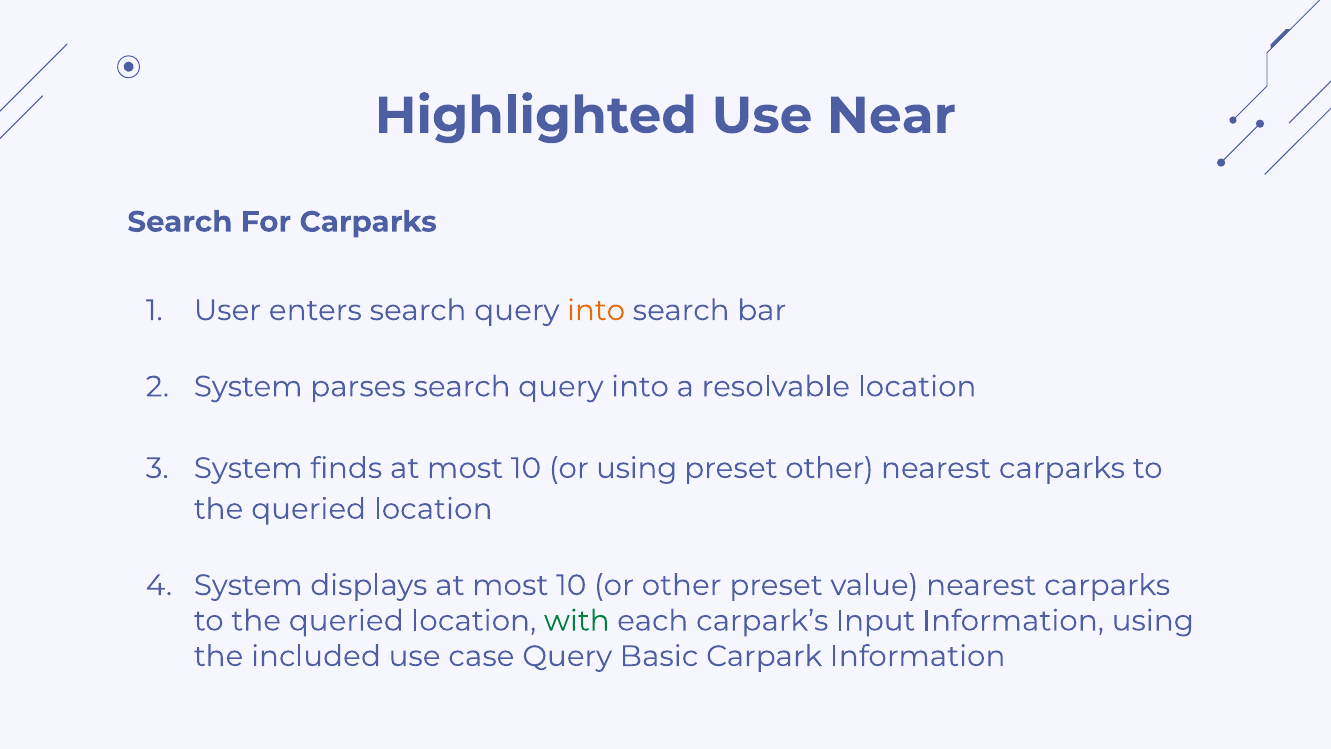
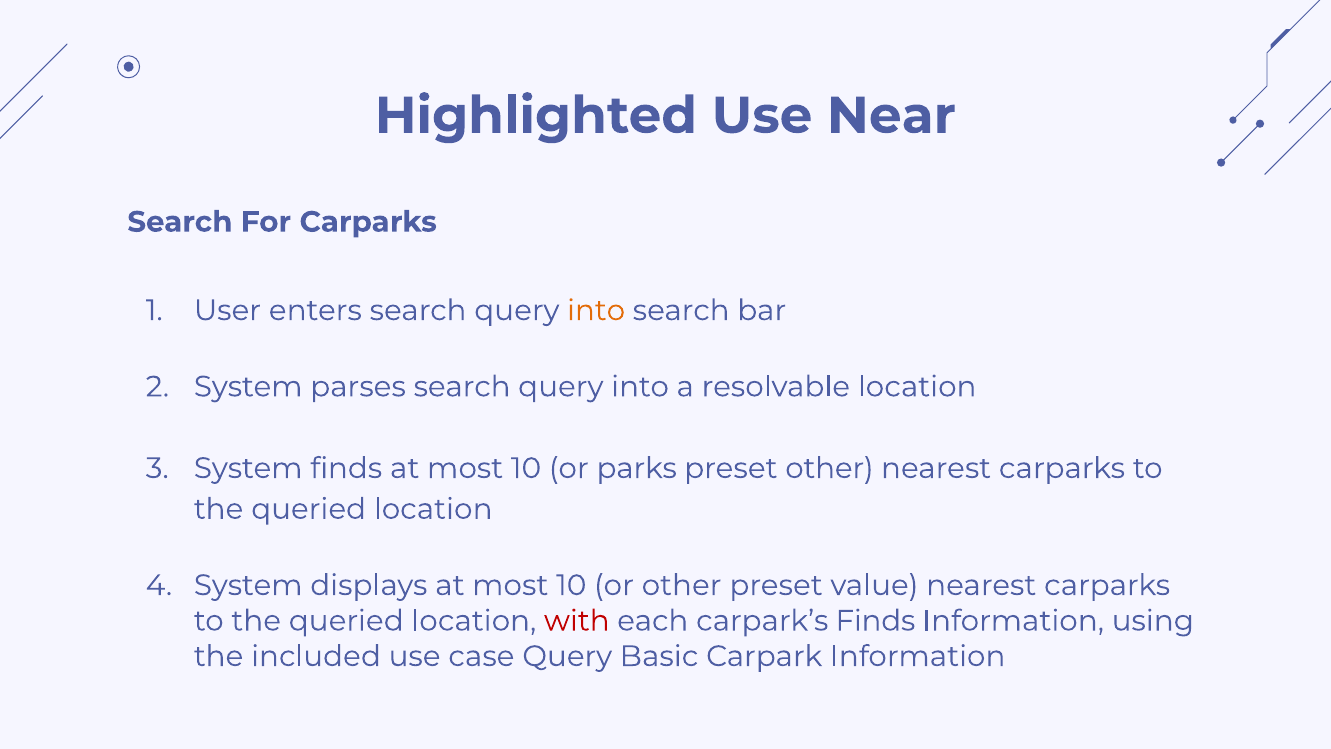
or using: using -> parks
with colour: green -> red
carpark’s Input: Input -> Finds
